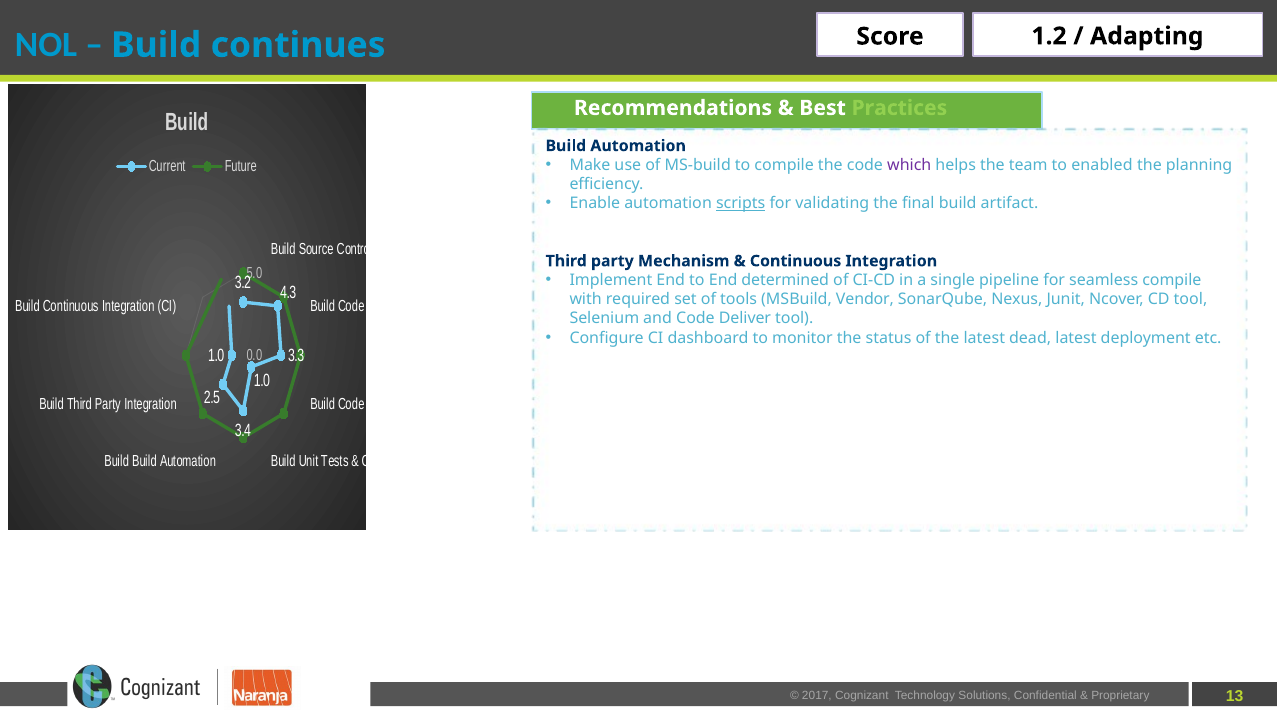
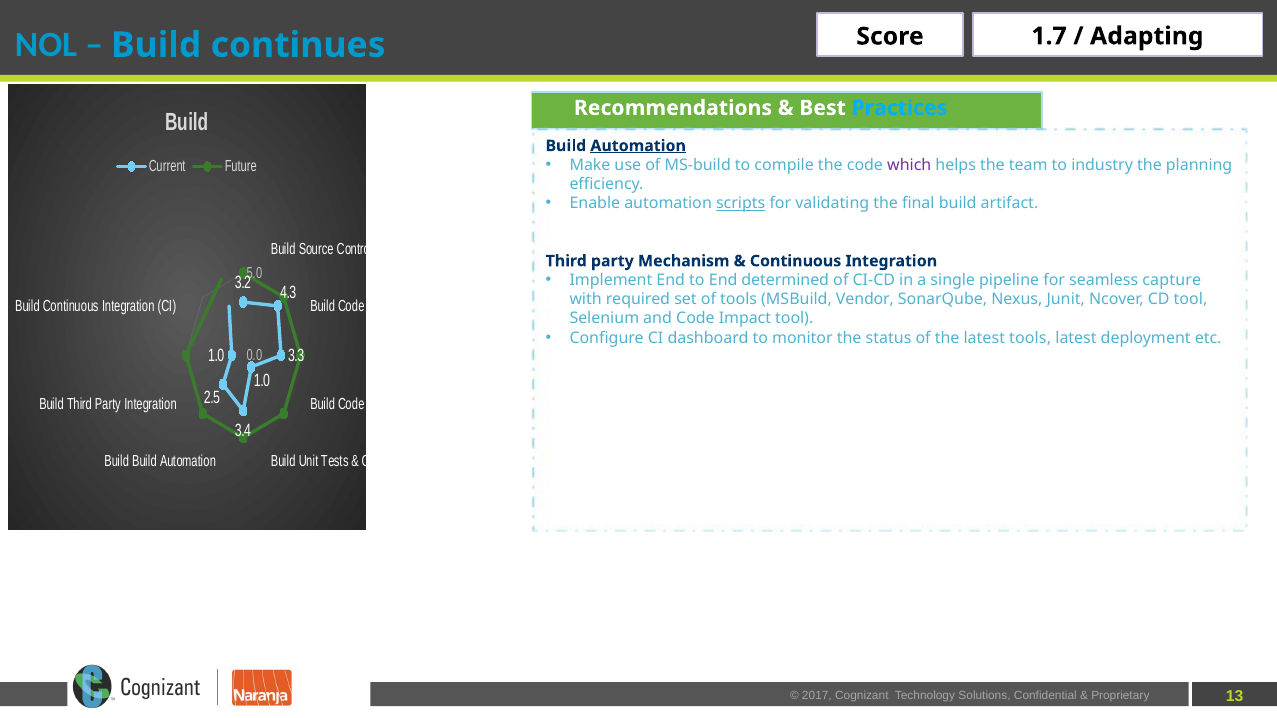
1.2: 1.2 -> 1.7
Practices colour: light green -> light blue
Automation at (638, 146) underline: none -> present
enabled: enabled -> industry
seamless compile: compile -> capture
Deliver: Deliver -> Impact
latest dead: dead -> tools
